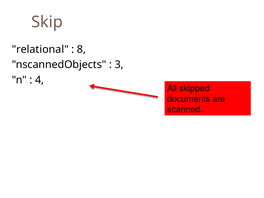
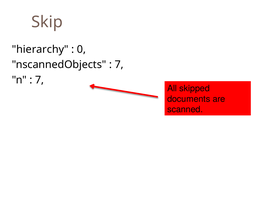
relational: relational -> hierarchy
8: 8 -> 0
3 at (119, 65): 3 -> 7
4 at (40, 80): 4 -> 7
